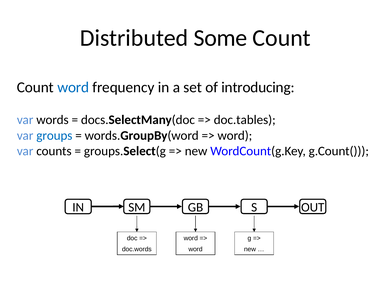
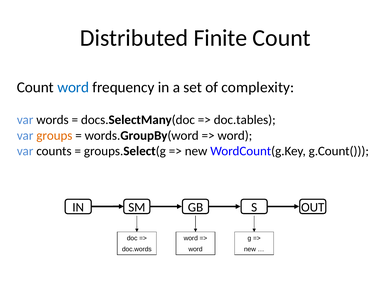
Some: Some -> Finite
introducing: introducing -> complexity
groups colour: blue -> orange
